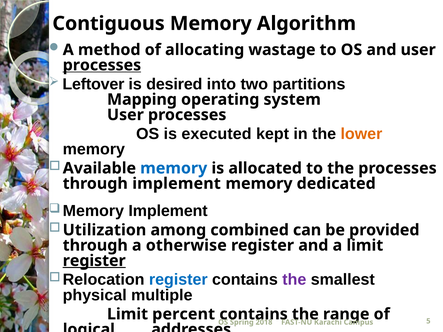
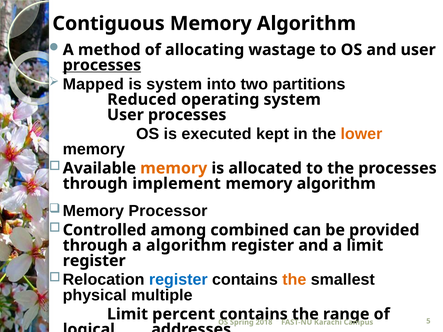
Leftover: Leftover -> Mapped
is desired: desired -> system
Mapping: Mapping -> Reduced
memory at (174, 168) colour: blue -> orange
dedicated at (336, 184): dedicated -> algorithm
Implement at (168, 211): Implement -> Processor
Utilization: Utilization -> Controlled
a otherwise: otherwise -> algorithm
register at (94, 261) underline: present -> none
the at (294, 280) colour: purple -> orange
